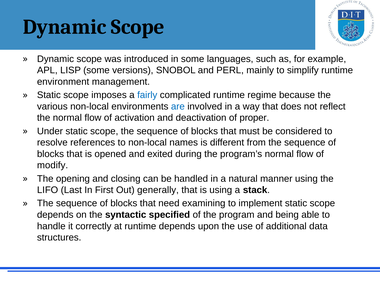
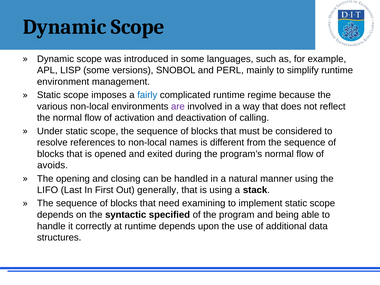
are colour: blue -> purple
proper: proper -> calling
modify: modify -> avoids
